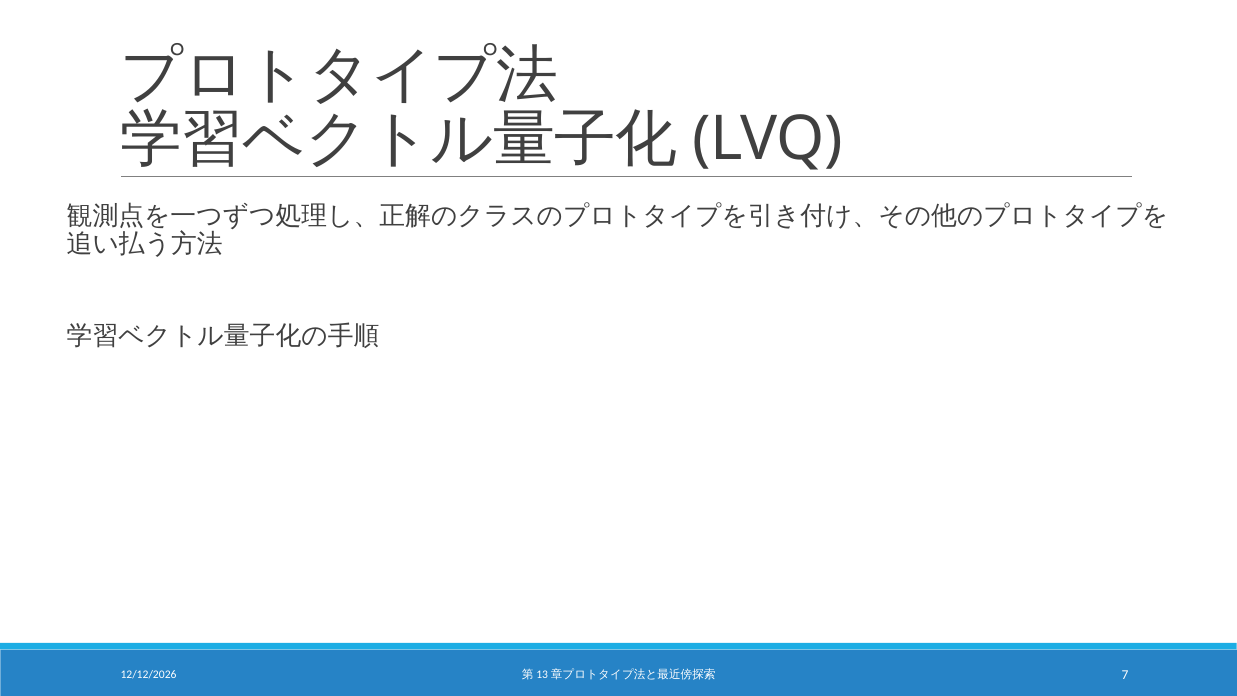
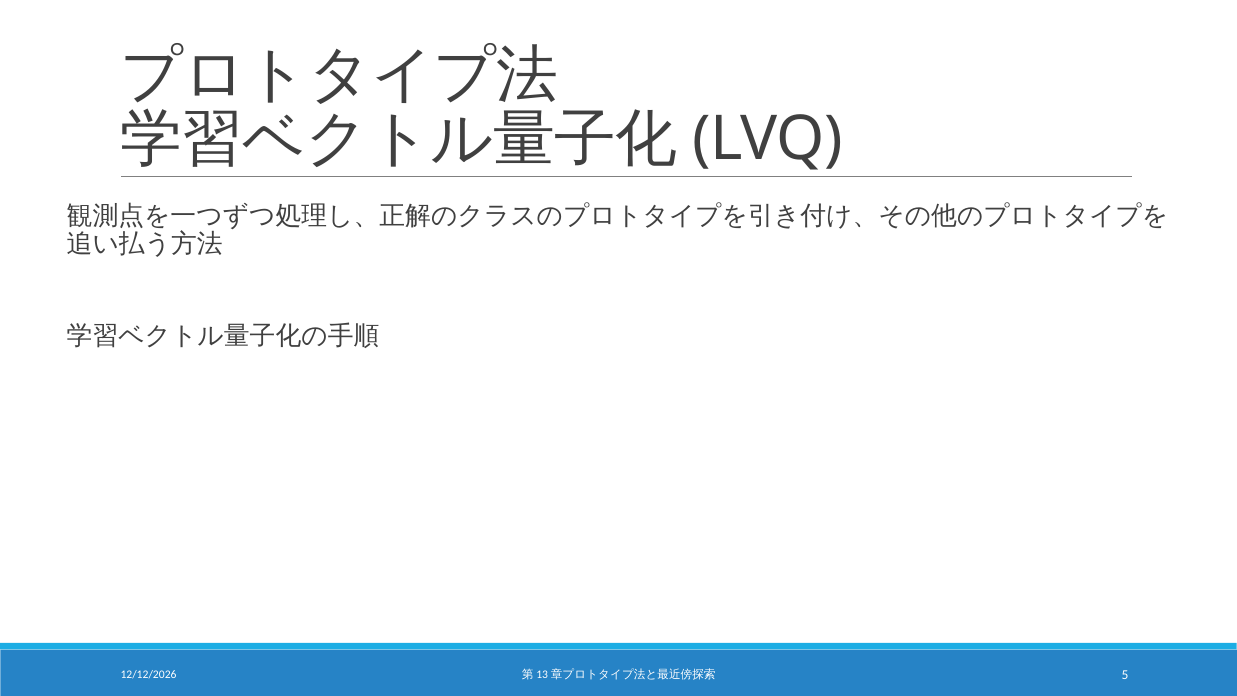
7: 7 -> 5
